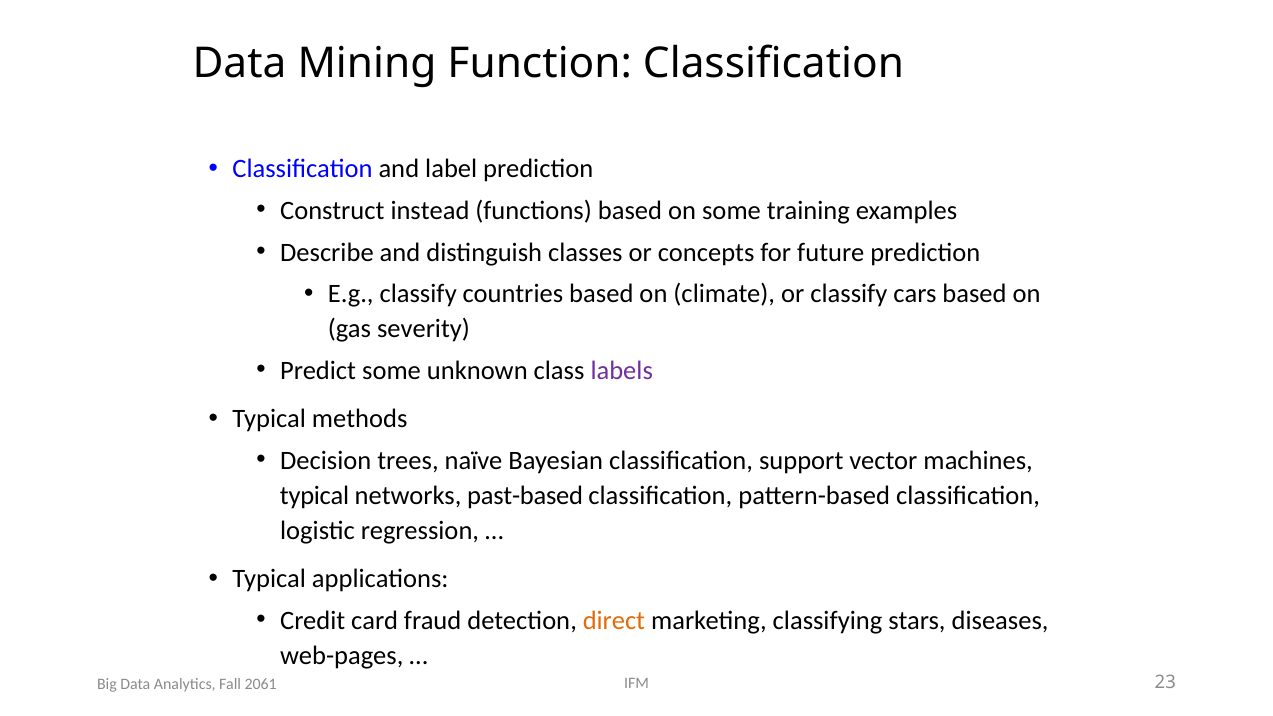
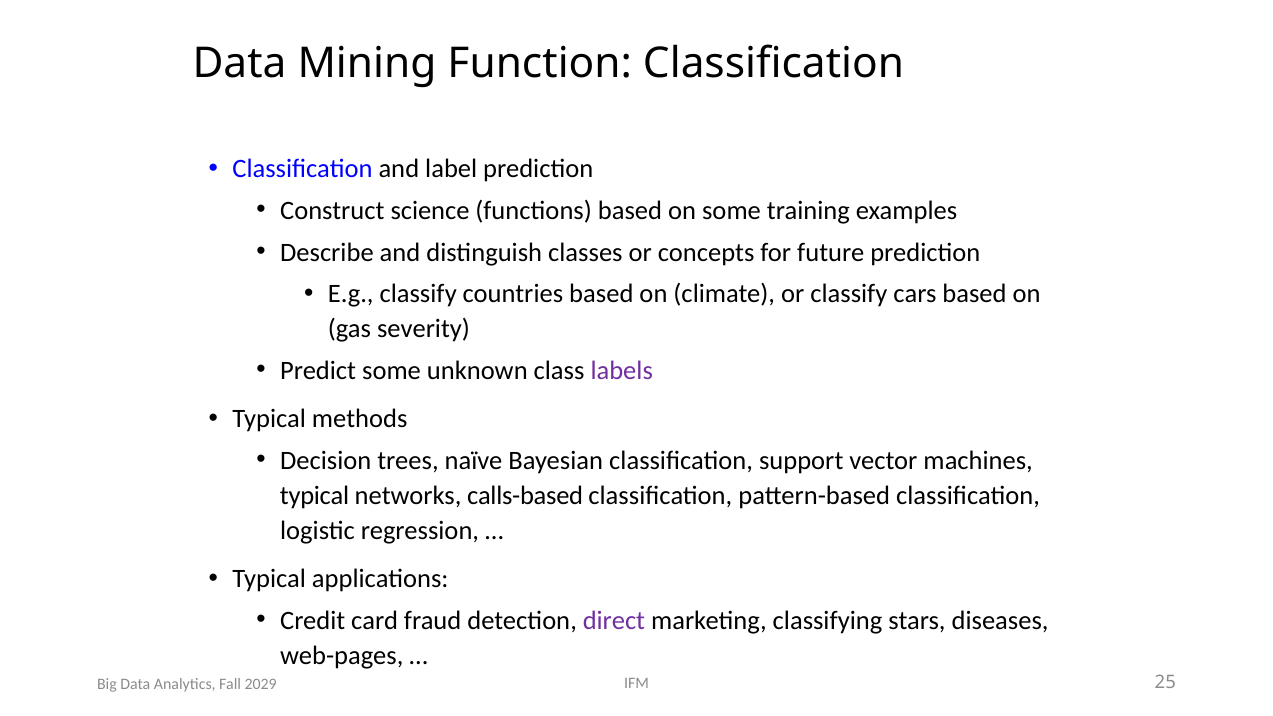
instead: instead -> science
past-based: past-based -> calls-based
direct colour: orange -> purple
23: 23 -> 25
2061: 2061 -> 2029
